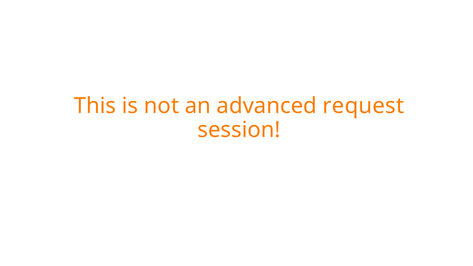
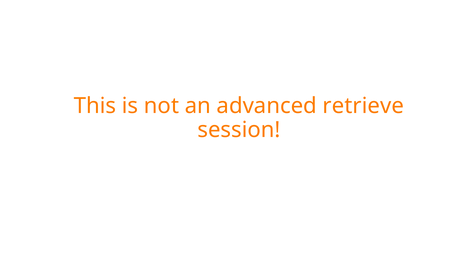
request: request -> retrieve
